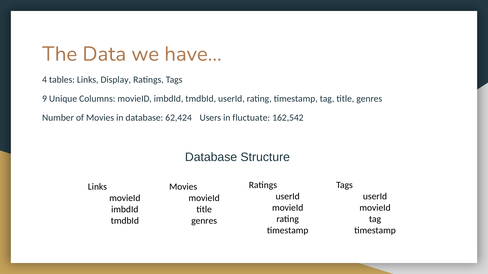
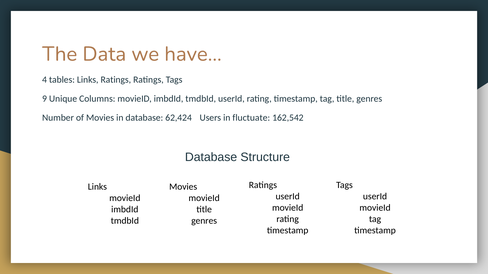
Links Display: Display -> Ratings
